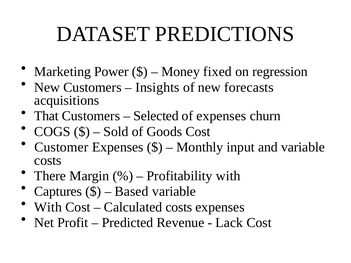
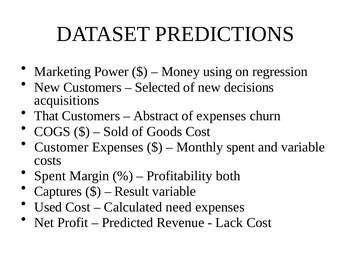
fixed: fixed -> using
Insights: Insights -> Selected
forecasts: forecasts -> decisions
Selected: Selected -> Abstract
Monthly input: input -> spent
There at (50, 176): There -> Spent
Profitability with: with -> both
Based: Based -> Result
With at (48, 207): With -> Used
Calculated costs: costs -> need
